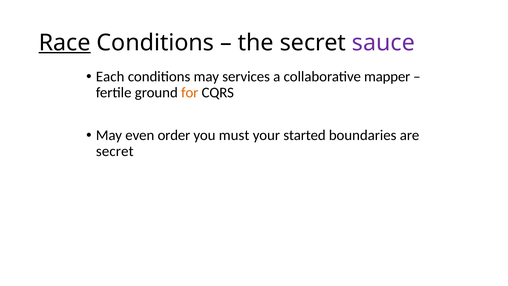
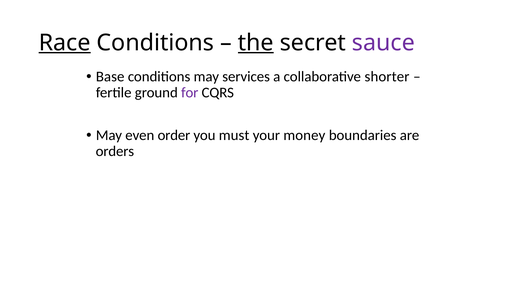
the underline: none -> present
Each: Each -> Base
mapper: mapper -> shorter
for colour: orange -> purple
started: started -> money
secret at (115, 151): secret -> orders
